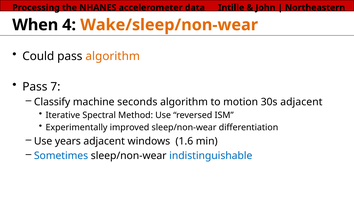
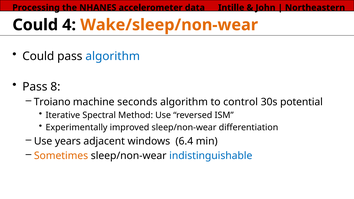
When at (35, 25): When -> Could
algorithm at (113, 56) colour: orange -> blue
7: 7 -> 8
Classify: Classify -> Troiano
motion: motion -> control
30s adjacent: adjacent -> potential
1.6: 1.6 -> 6.4
Sometimes colour: blue -> orange
